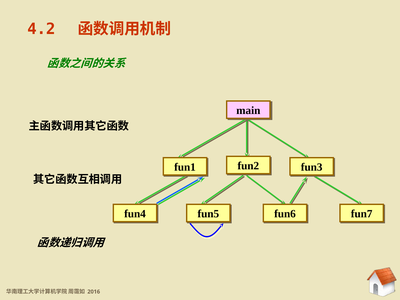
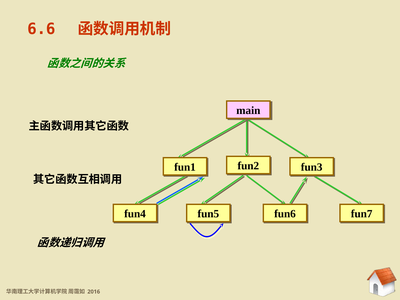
4.2: 4.2 -> 6.6
